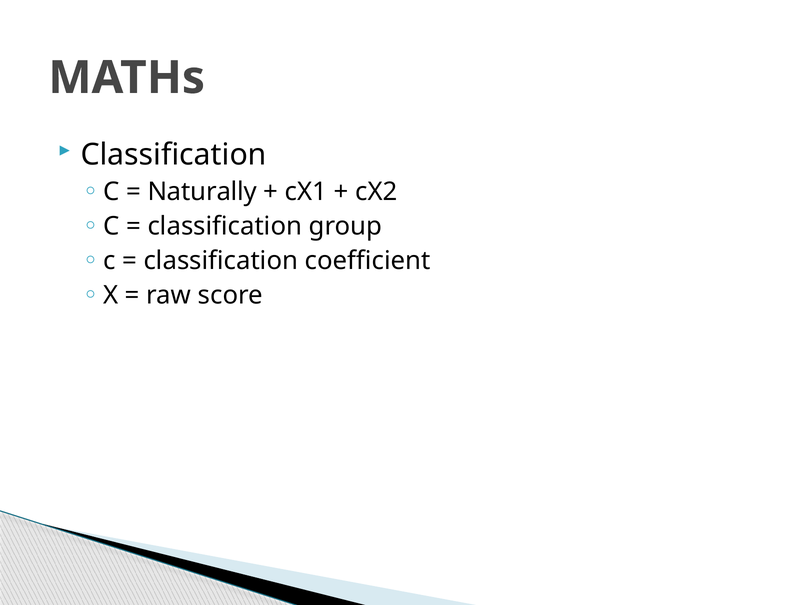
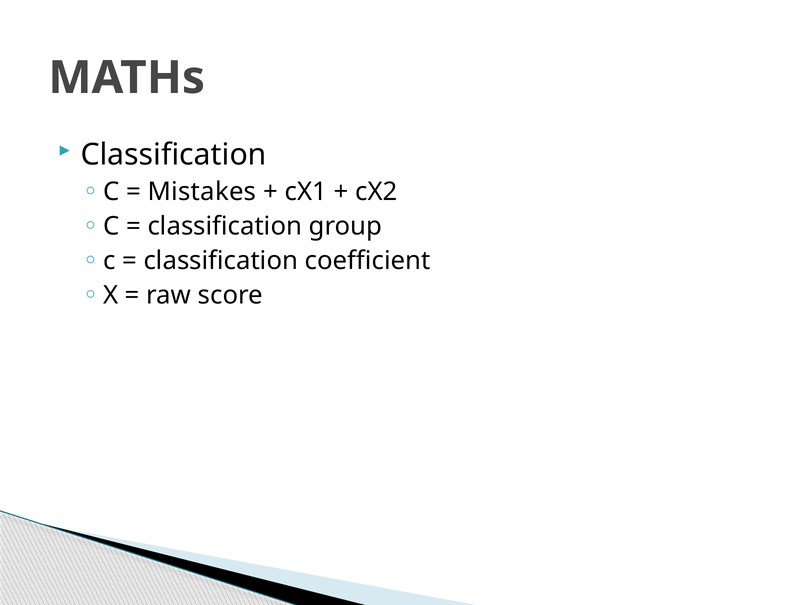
Naturally: Naturally -> Mistakes
